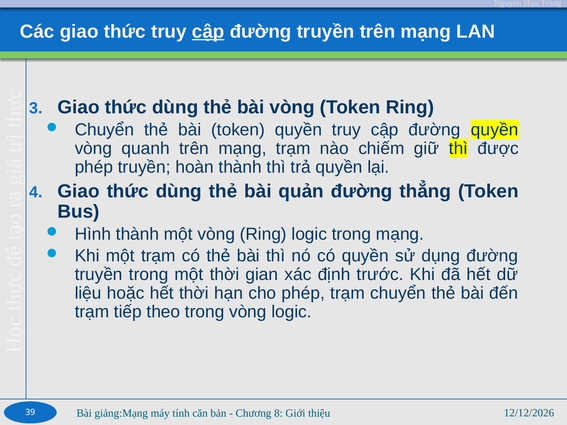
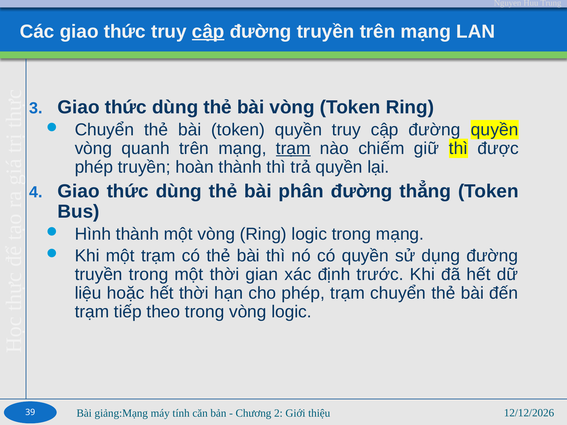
trạm at (293, 149) underline: none -> present
quản: quản -> phân
8: 8 -> 2
